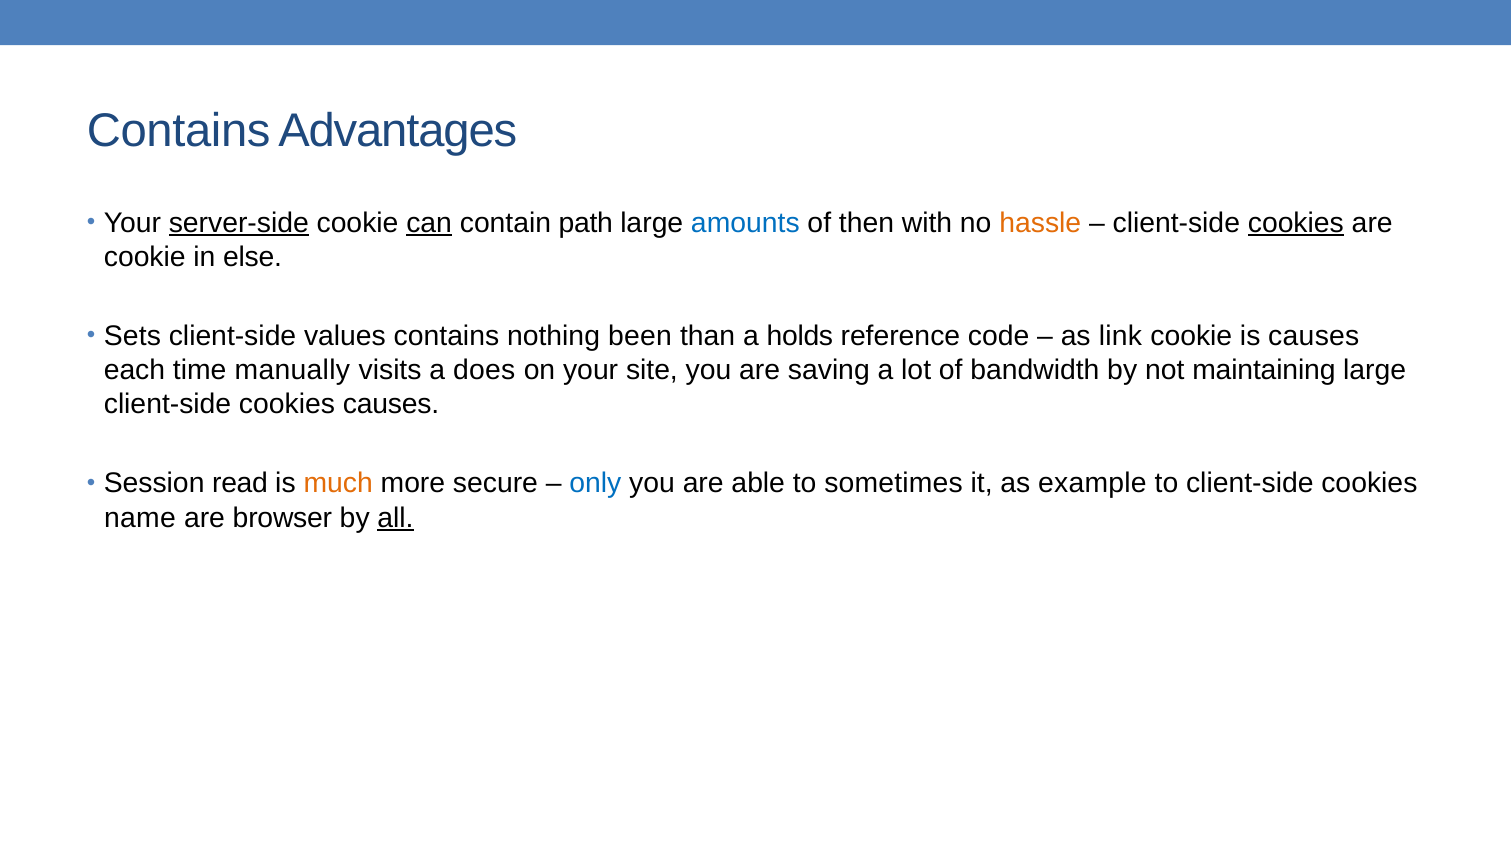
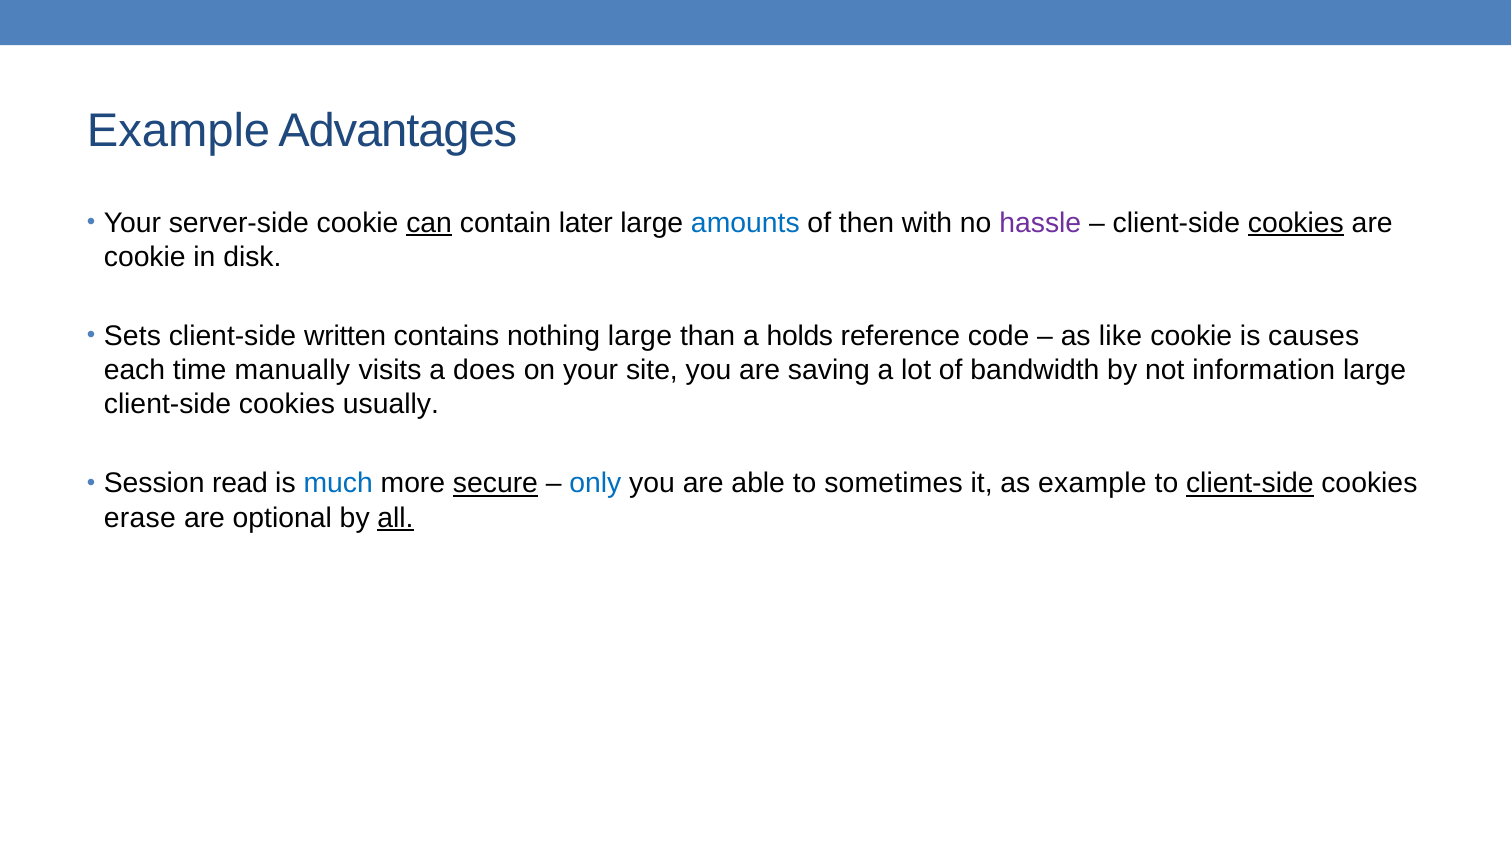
Contains at (179, 131): Contains -> Example
server-side underline: present -> none
path: path -> later
hassle colour: orange -> purple
else: else -> disk
values: values -> written
nothing been: been -> large
link: link -> like
maintaining: maintaining -> information
cookies causes: causes -> usually
much colour: orange -> blue
secure underline: none -> present
client-side at (1250, 484) underline: none -> present
name: name -> erase
browser: browser -> optional
